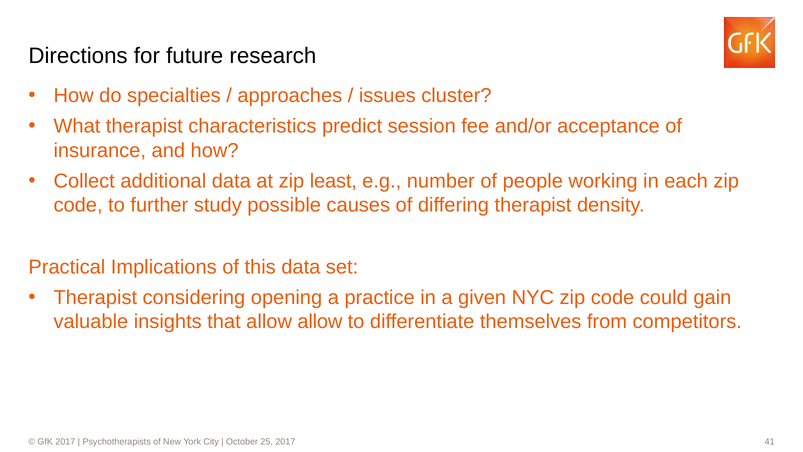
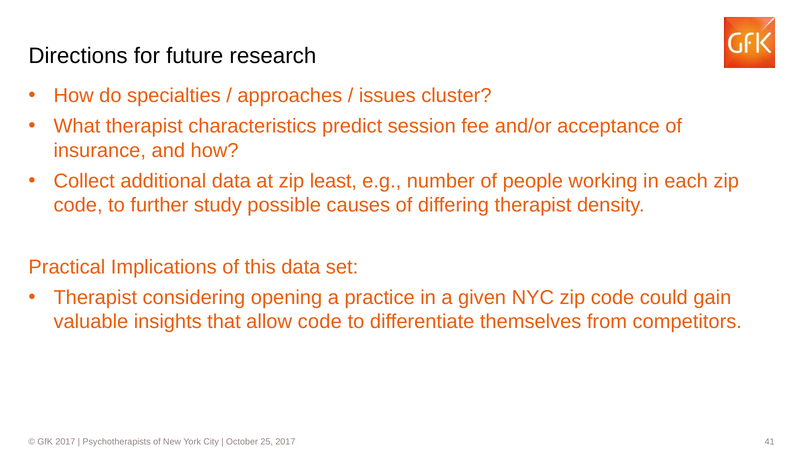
allow allow: allow -> code
